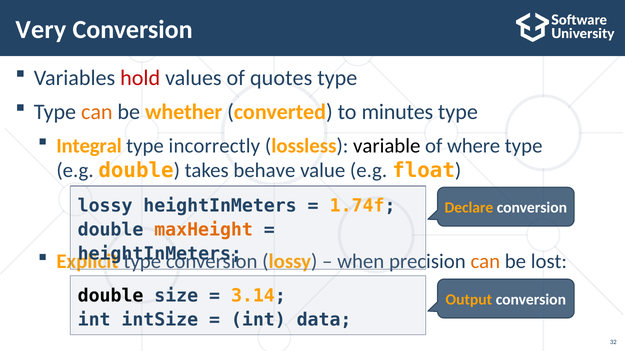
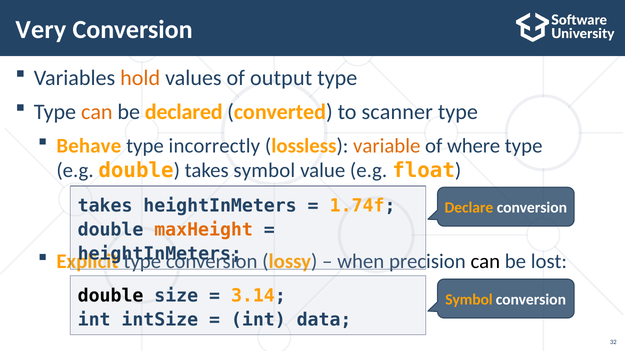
hold colour: red -> orange
quotes: quotes -> output
whether: whether -> declared
minutes: minutes -> scanner
Integral: Integral -> Behave
variable colour: black -> orange
takes behave: behave -> symbol
lossy at (105, 206): lossy -> takes
can at (485, 262) colour: orange -> black
Output at (469, 300): Output -> Symbol
